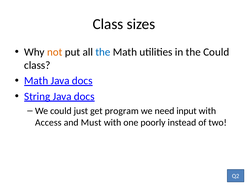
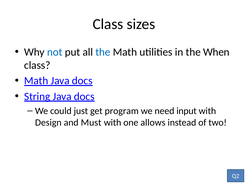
not colour: orange -> blue
the Could: Could -> When
Access: Access -> Design
poorly: poorly -> allows
